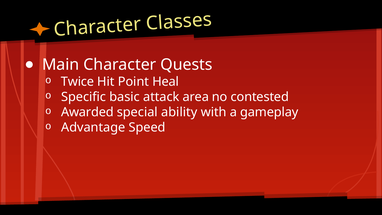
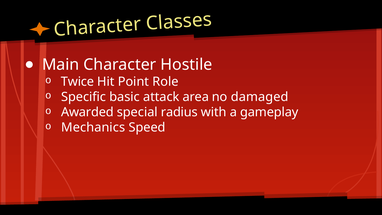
Quests: Quests -> Hostile
Heal: Heal -> Role
contested: contested -> damaged
ability: ability -> radius
Advantage: Advantage -> Mechanics
